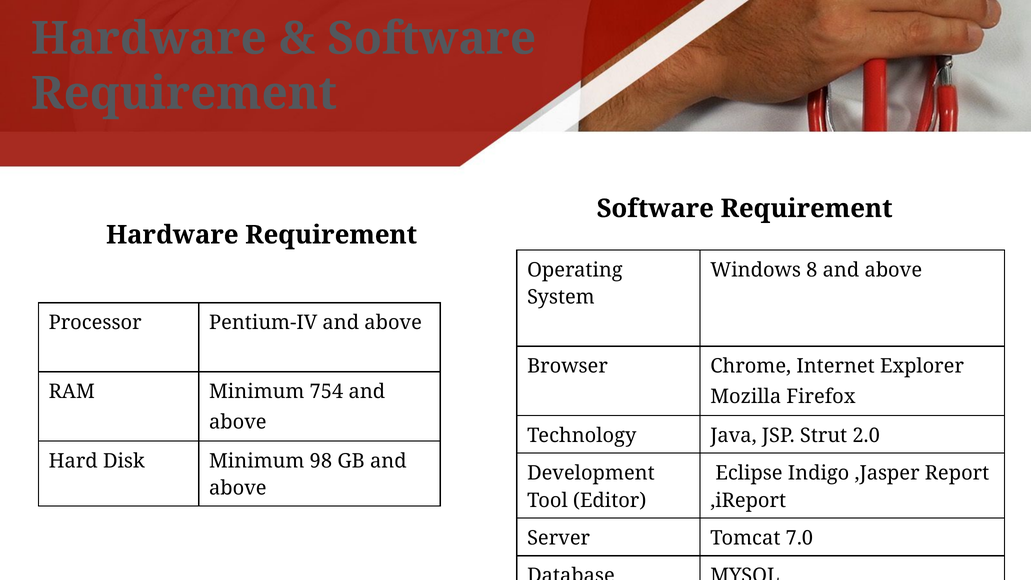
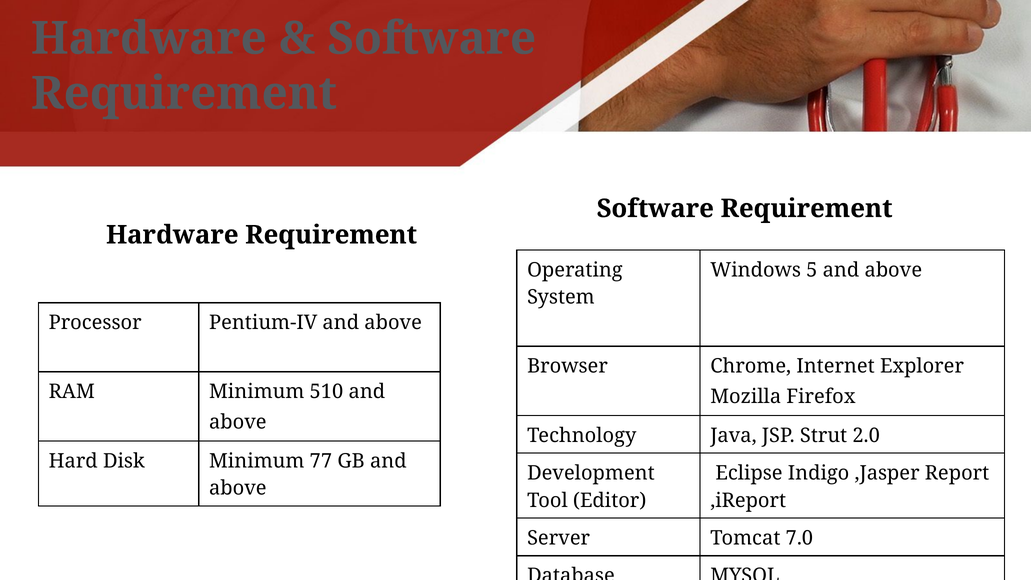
8: 8 -> 5
754: 754 -> 510
98: 98 -> 77
